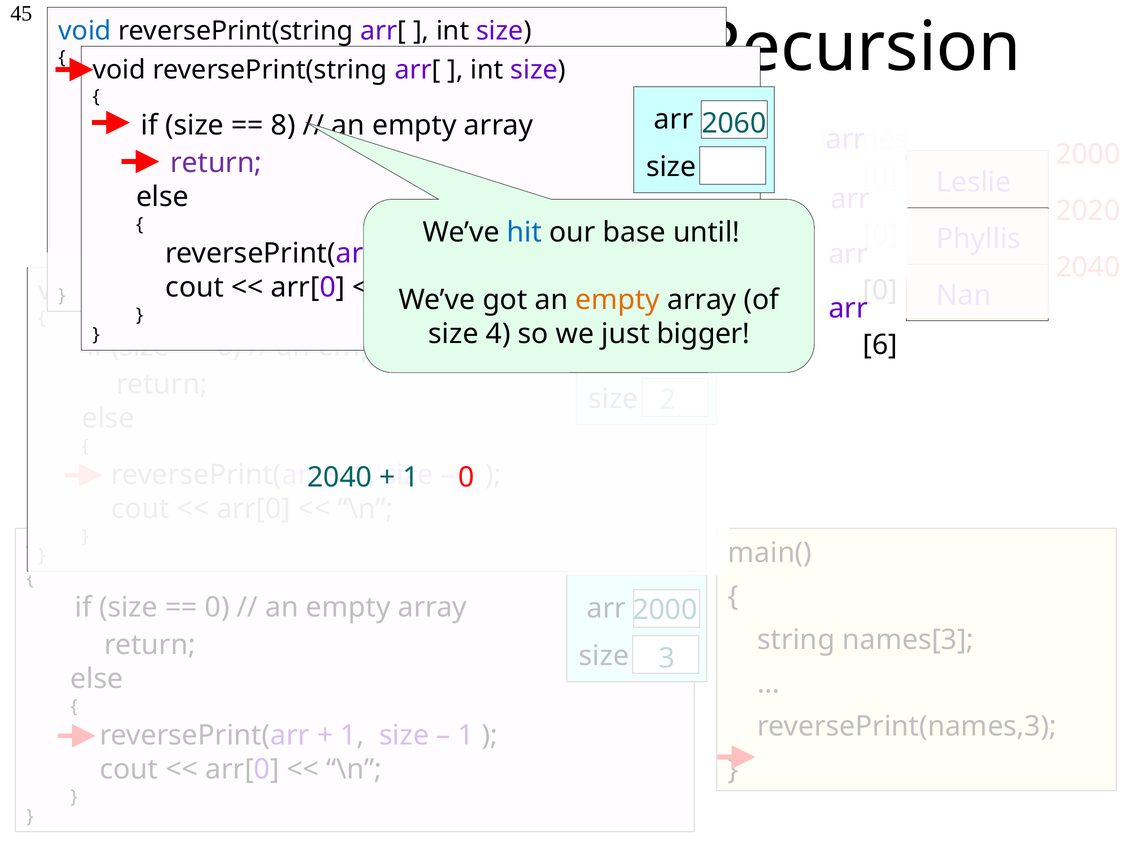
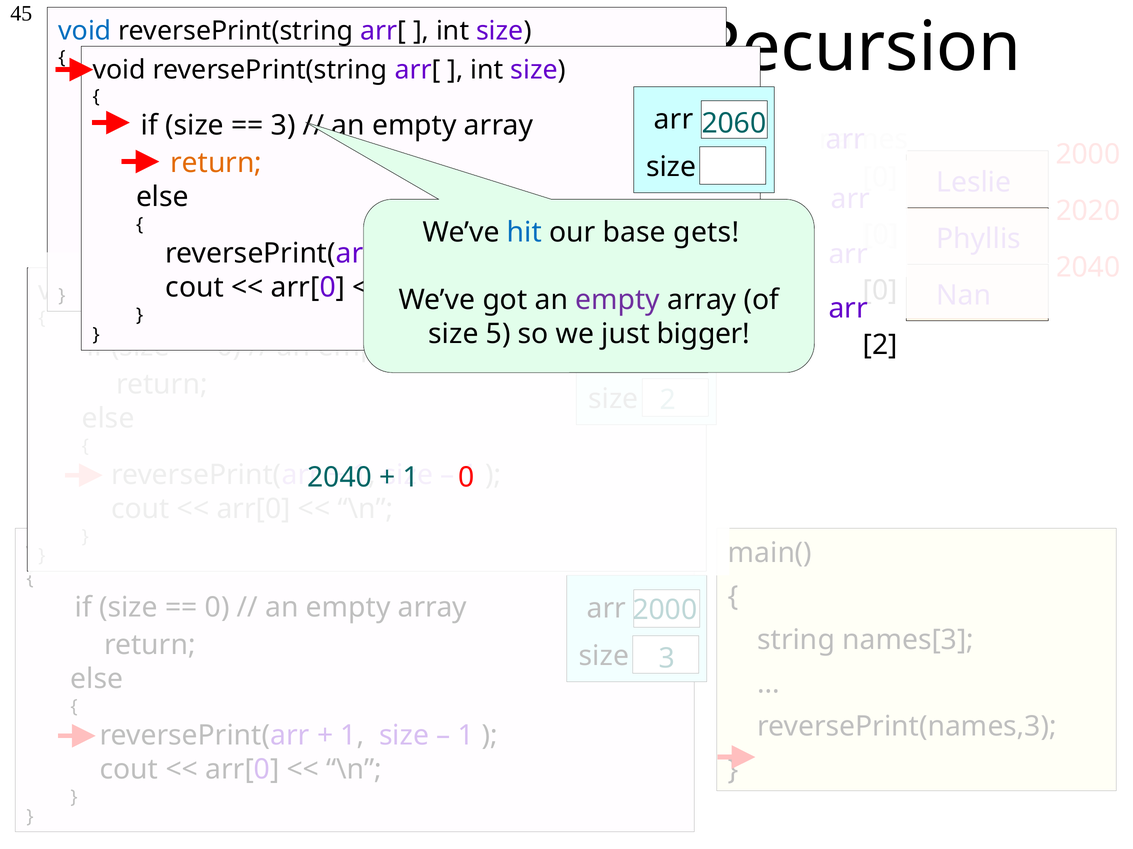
8 at (283, 125): 8 -> 3
return at (216, 163) colour: purple -> orange
until: until -> gets
empty at (618, 300) colour: orange -> purple
4: 4 -> 5
6 at (880, 345): 6 -> 2
